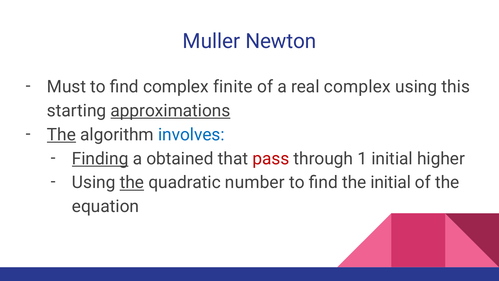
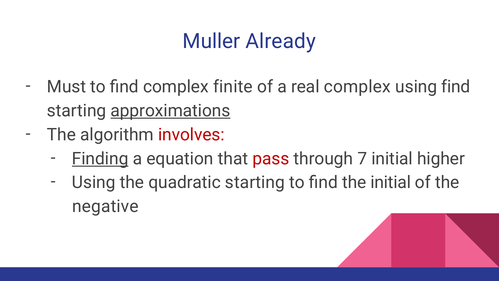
Newton: Newton -> Already
using this: this -> find
The at (61, 135) underline: present -> none
involves colour: blue -> red
obtained: obtained -> equation
1: 1 -> 7
the at (132, 182) underline: present -> none
quadratic number: number -> starting
equation: equation -> negative
